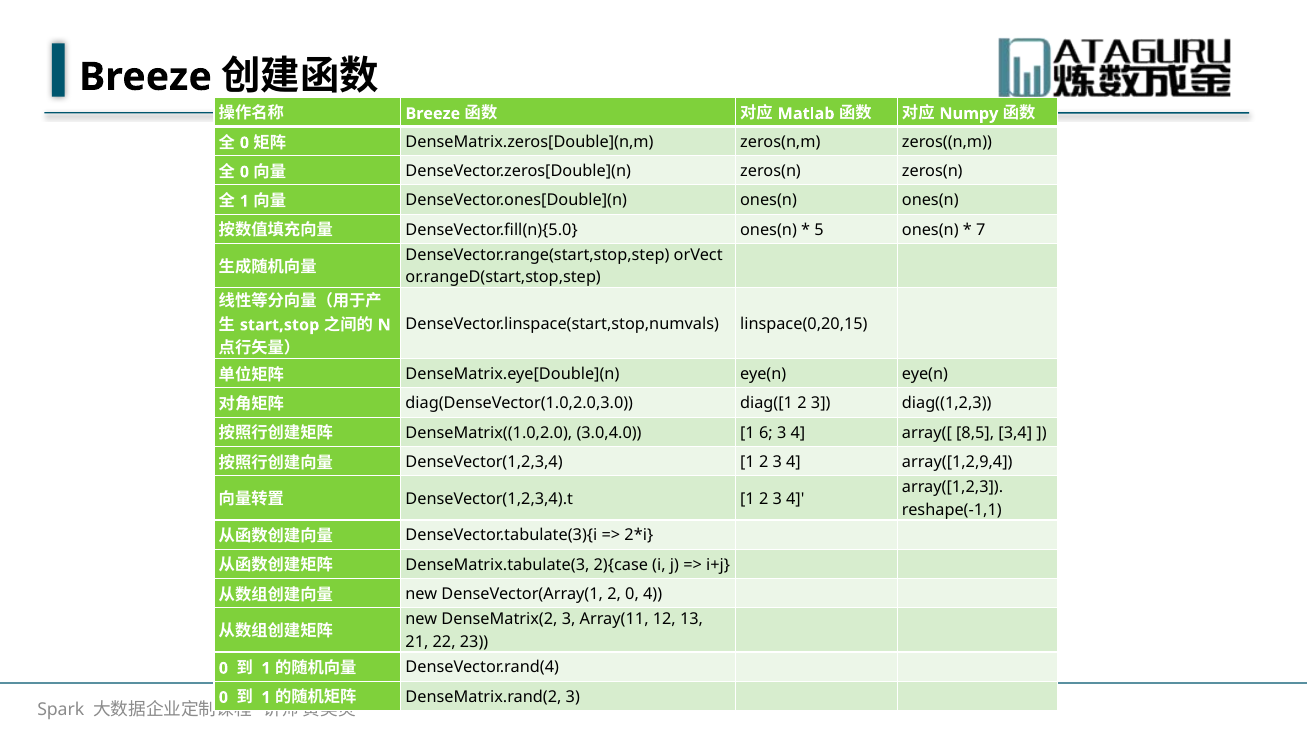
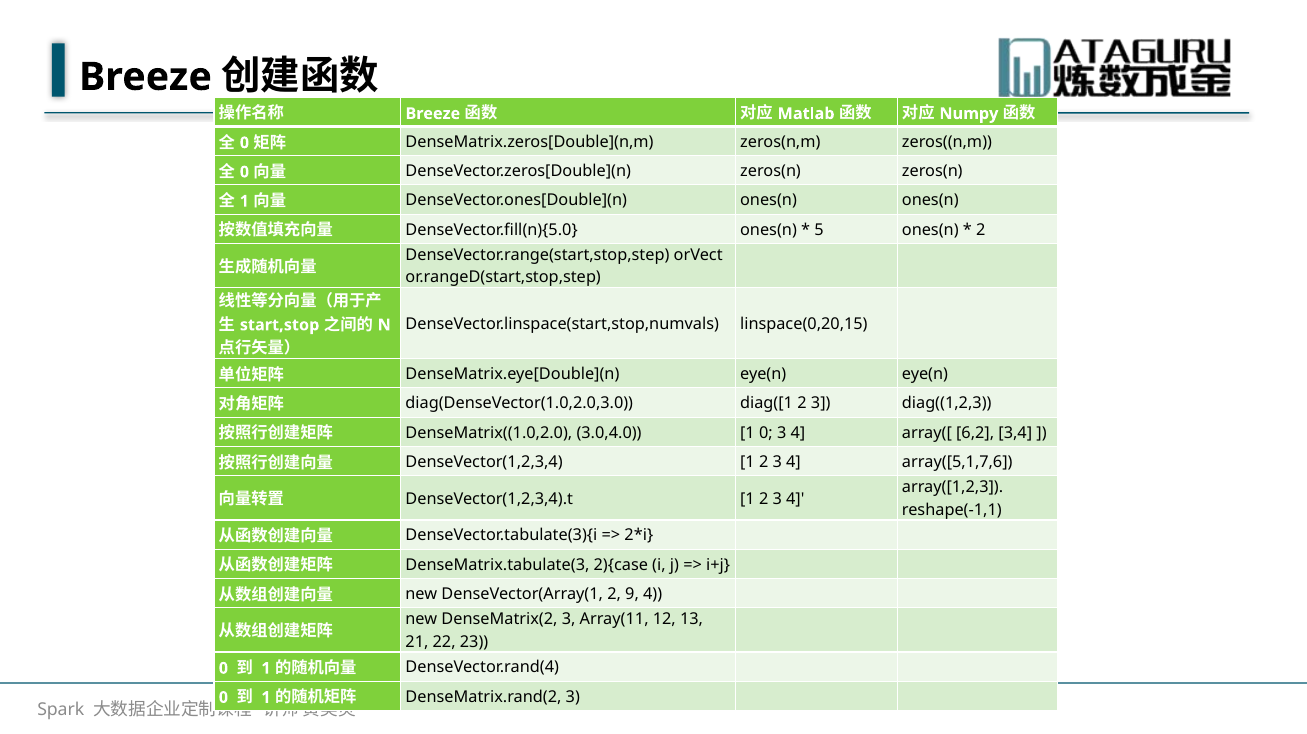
7 at (981, 230): 7 -> 2
1 6: 6 -> 0
8,5: 8,5 -> 6,2
array([1,2,9,4: array([1,2,9,4 -> array([5,1,7,6
2 0: 0 -> 9
